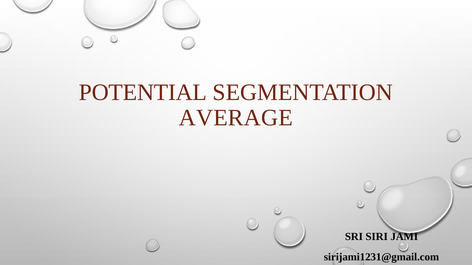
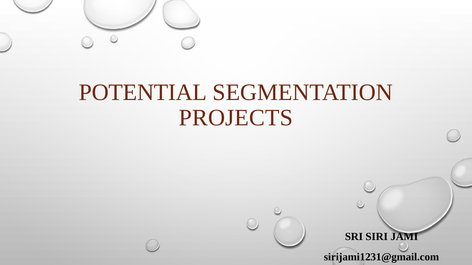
AVERAGE: AVERAGE -> PROJECTS
